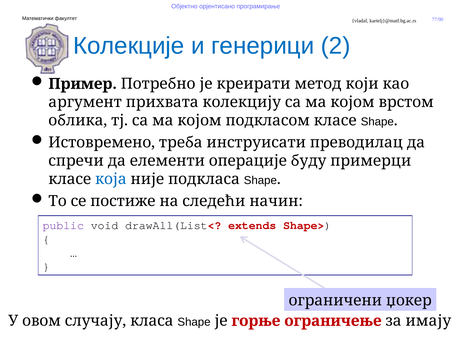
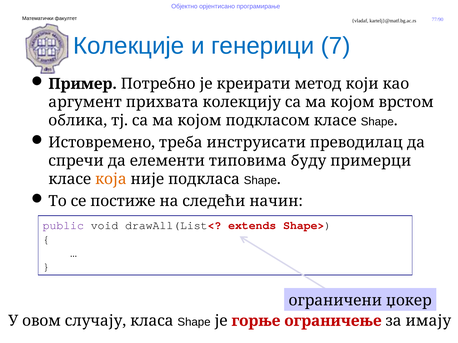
2: 2 -> 7
операције: операције -> типовима
која colour: blue -> orange
